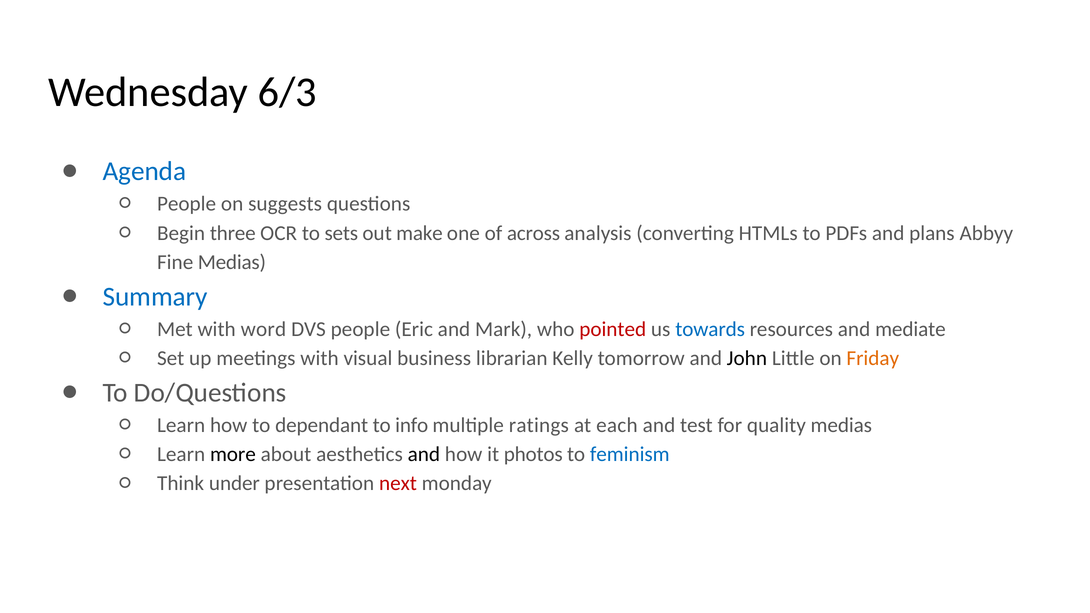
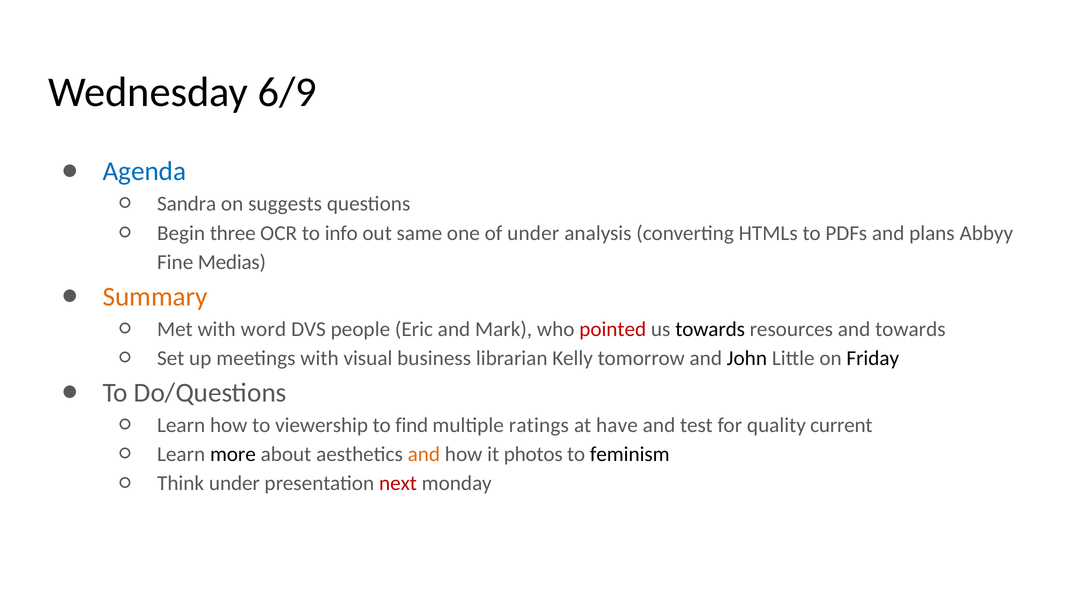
6/3: 6/3 -> 6/9
People at (187, 204): People -> Sandra
sets: sets -> info
make: make -> same
of across: across -> under
Summary colour: blue -> orange
towards at (710, 329) colour: blue -> black
and mediate: mediate -> towards
Friday colour: orange -> black
dependant: dependant -> viewership
info: info -> find
each: each -> have
quality medias: medias -> current
and at (424, 454) colour: black -> orange
feminism colour: blue -> black
